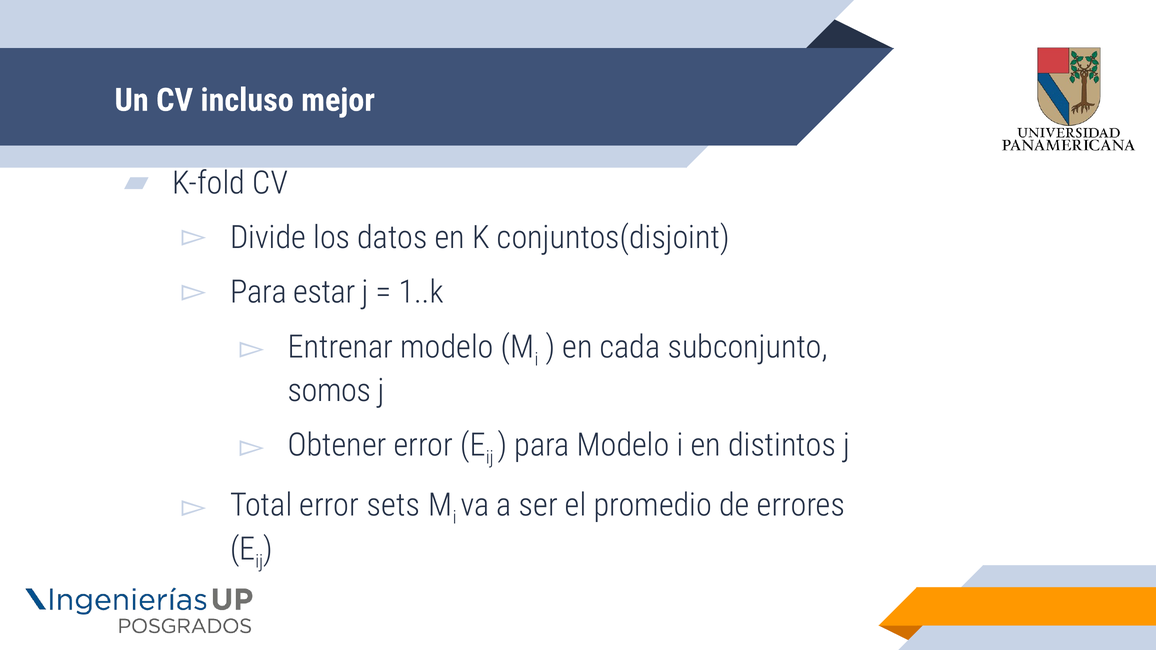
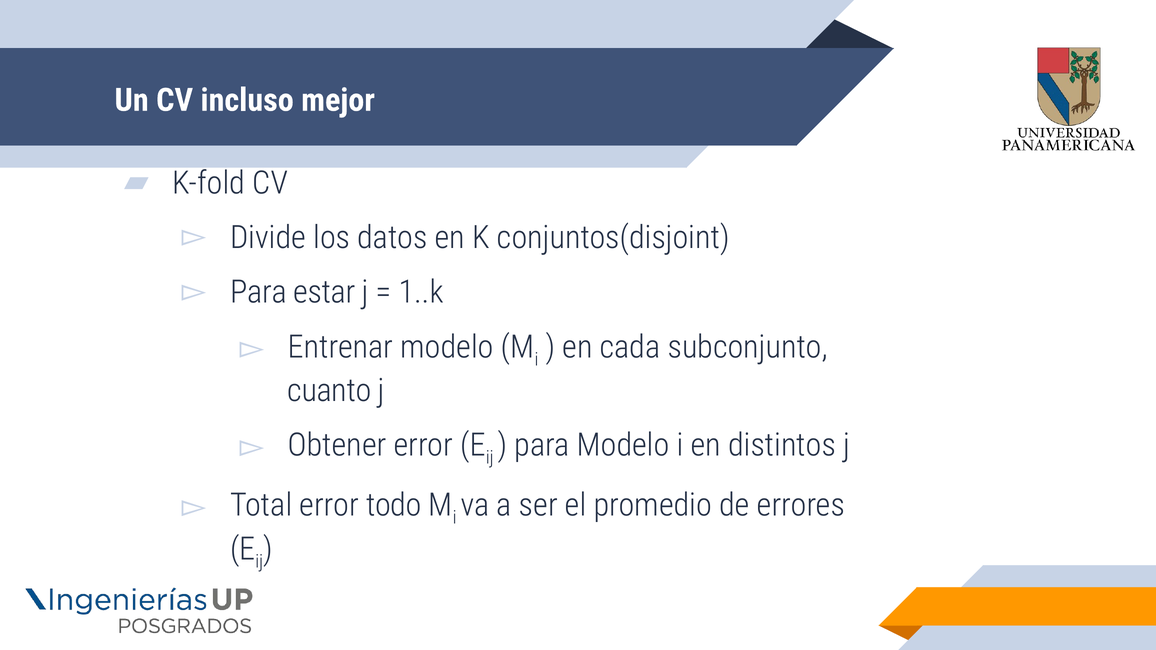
somos: somos -> cuanto
sets: sets -> todo
